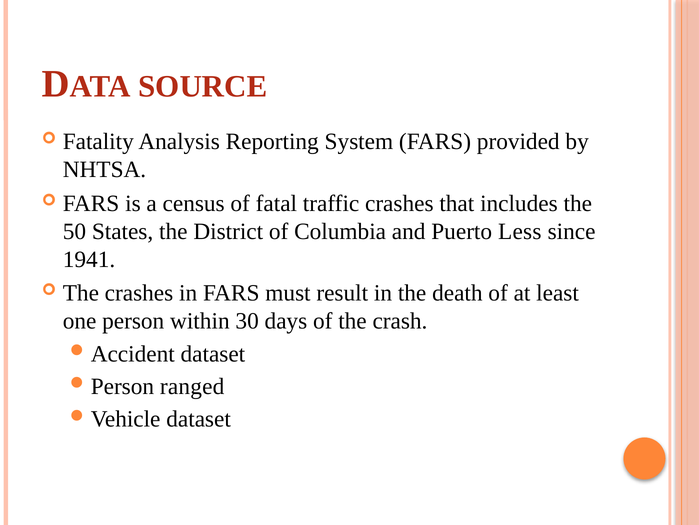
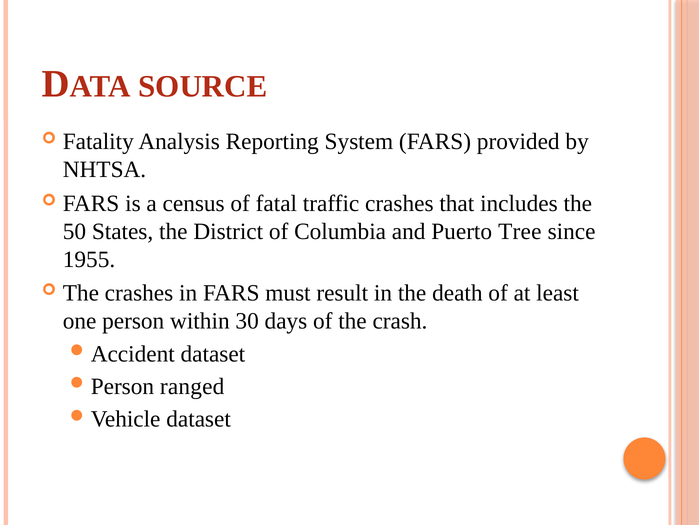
Less: Less -> Tree
1941: 1941 -> 1955
